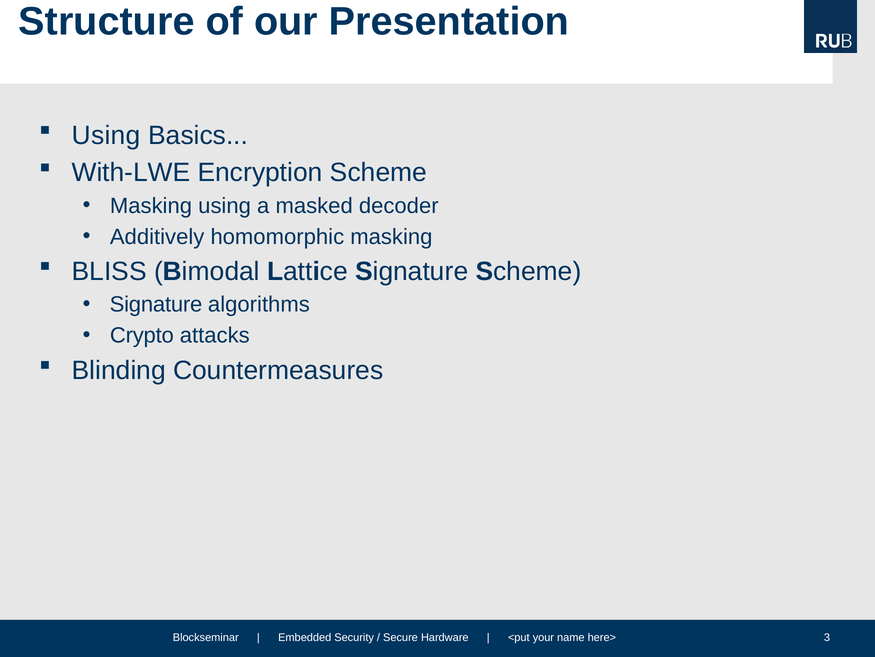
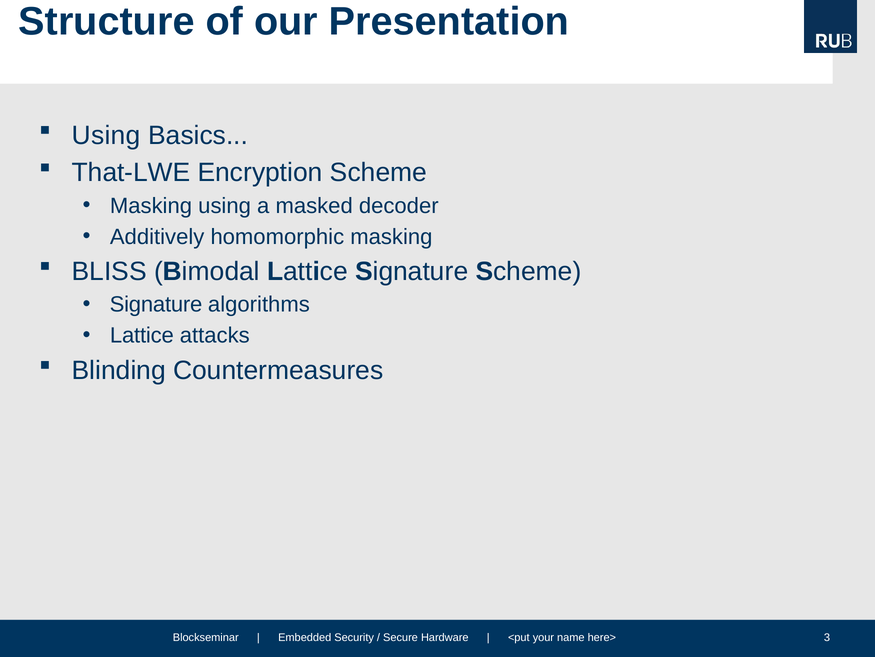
With-LWE: With-LWE -> That-LWE
Crypto at (142, 335): Crypto -> Lattice
